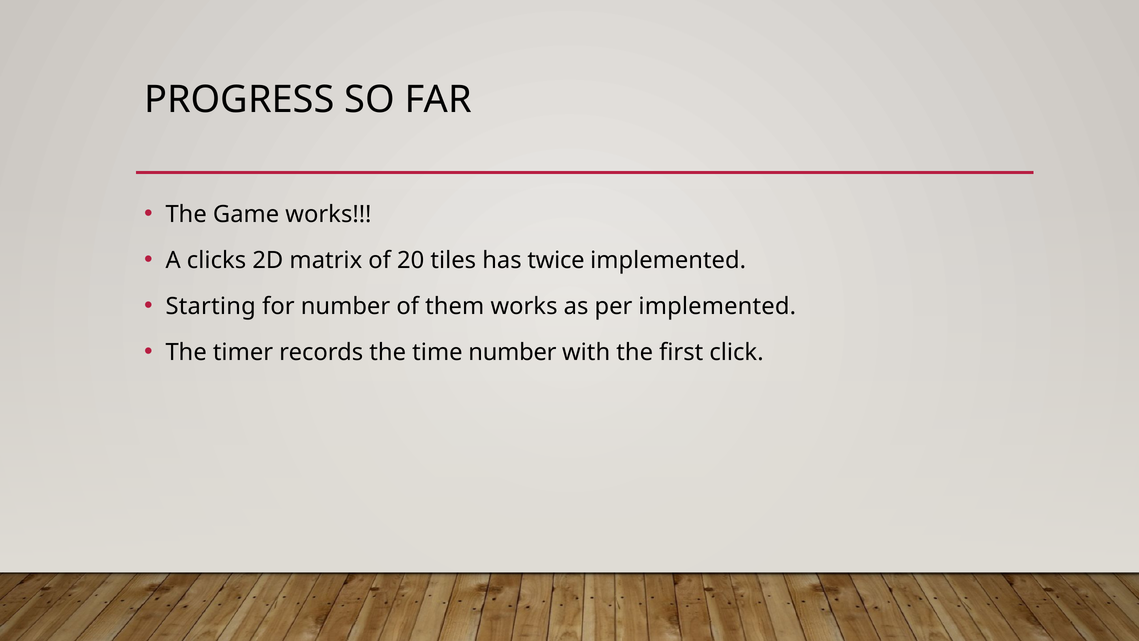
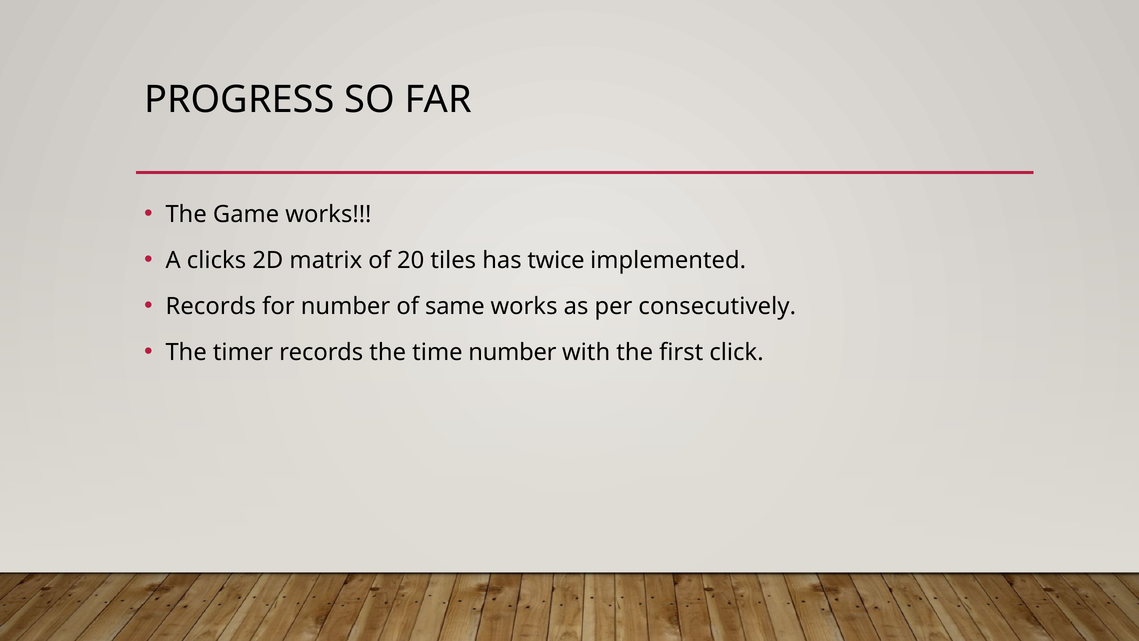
Starting at (211, 306): Starting -> Records
them: them -> same
per implemented: implemented -> consecutively
